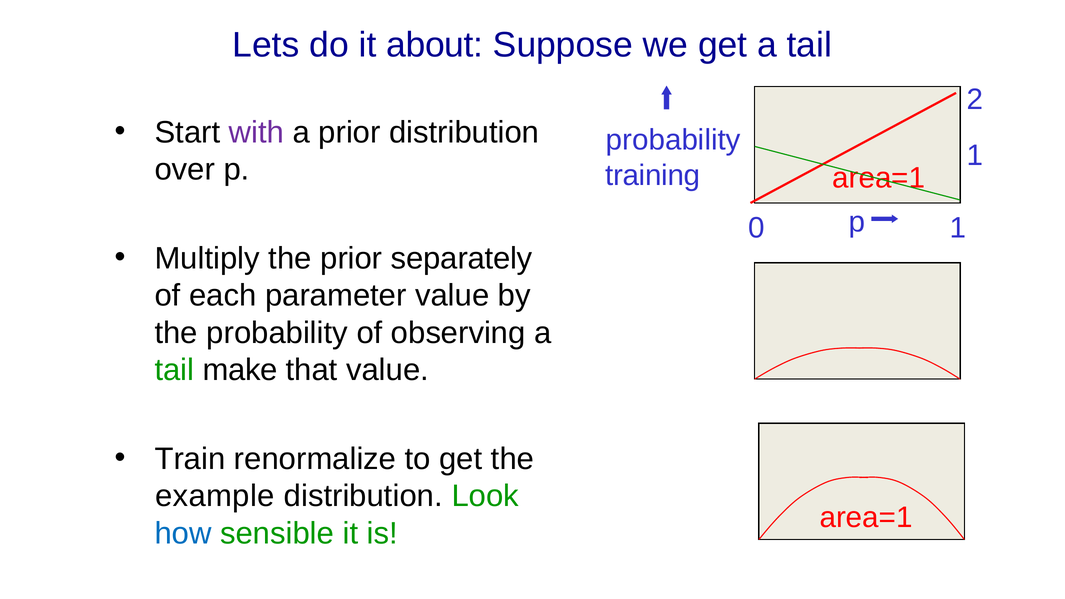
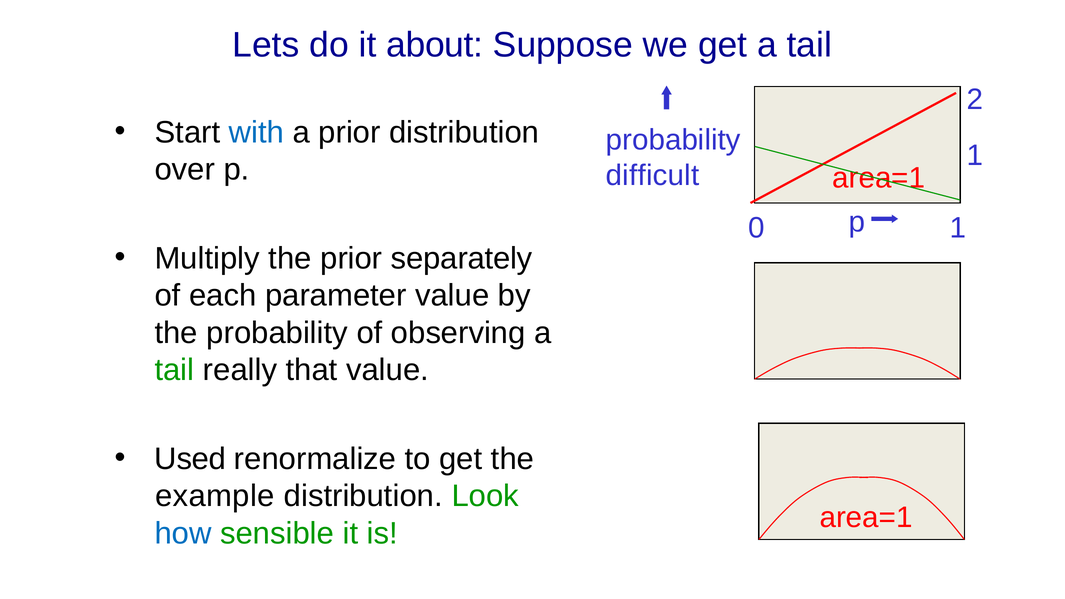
with colour: purple -> blue
training: training -> difficult
make: make -> really
Train: Train -> Used
